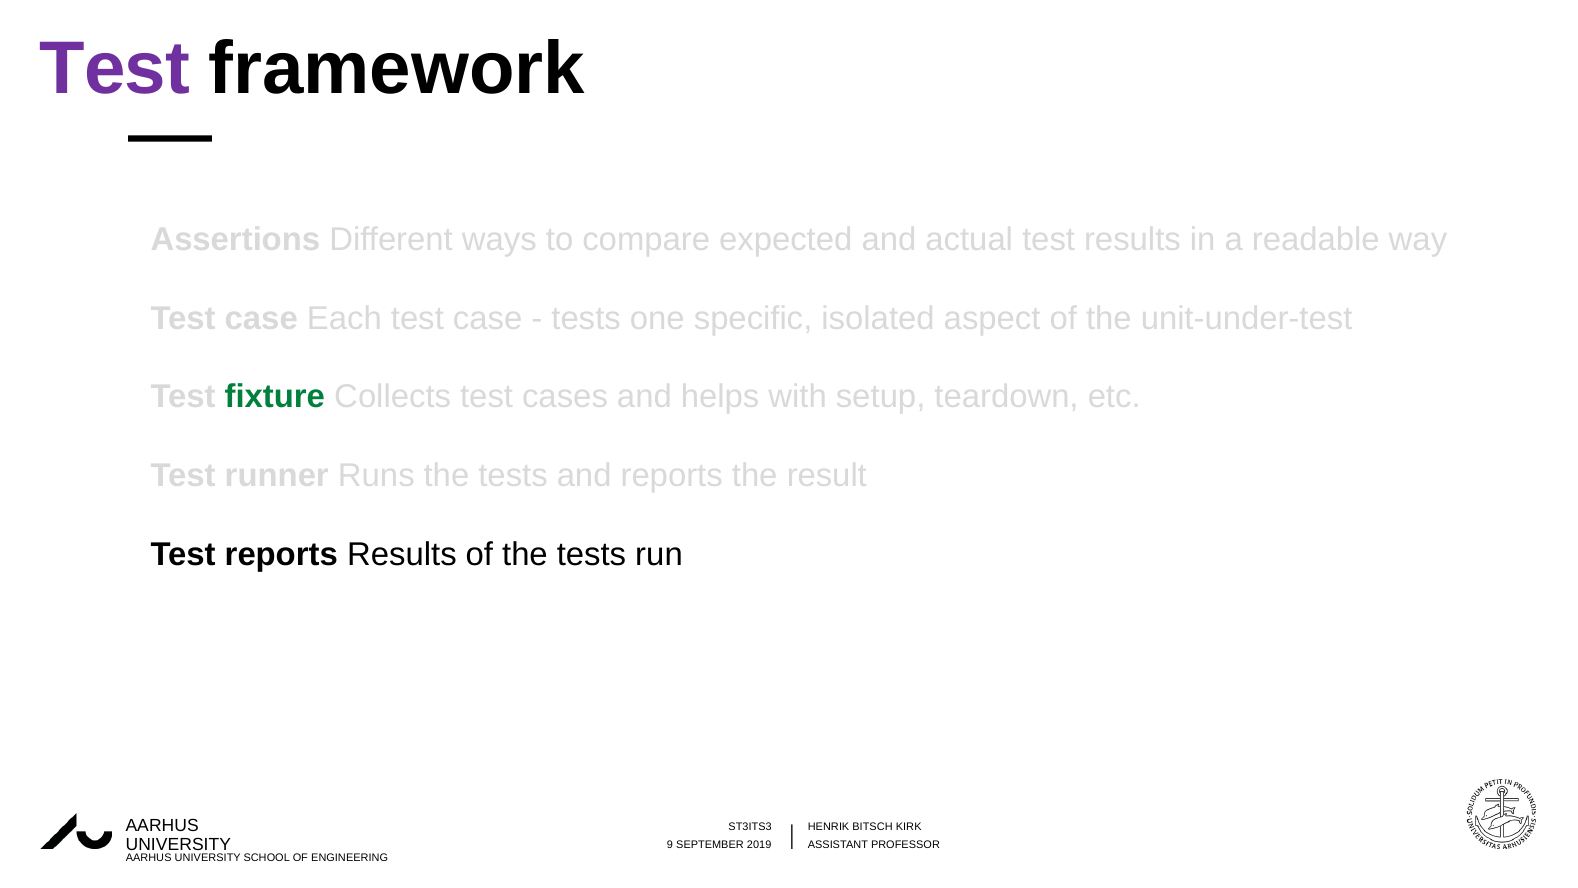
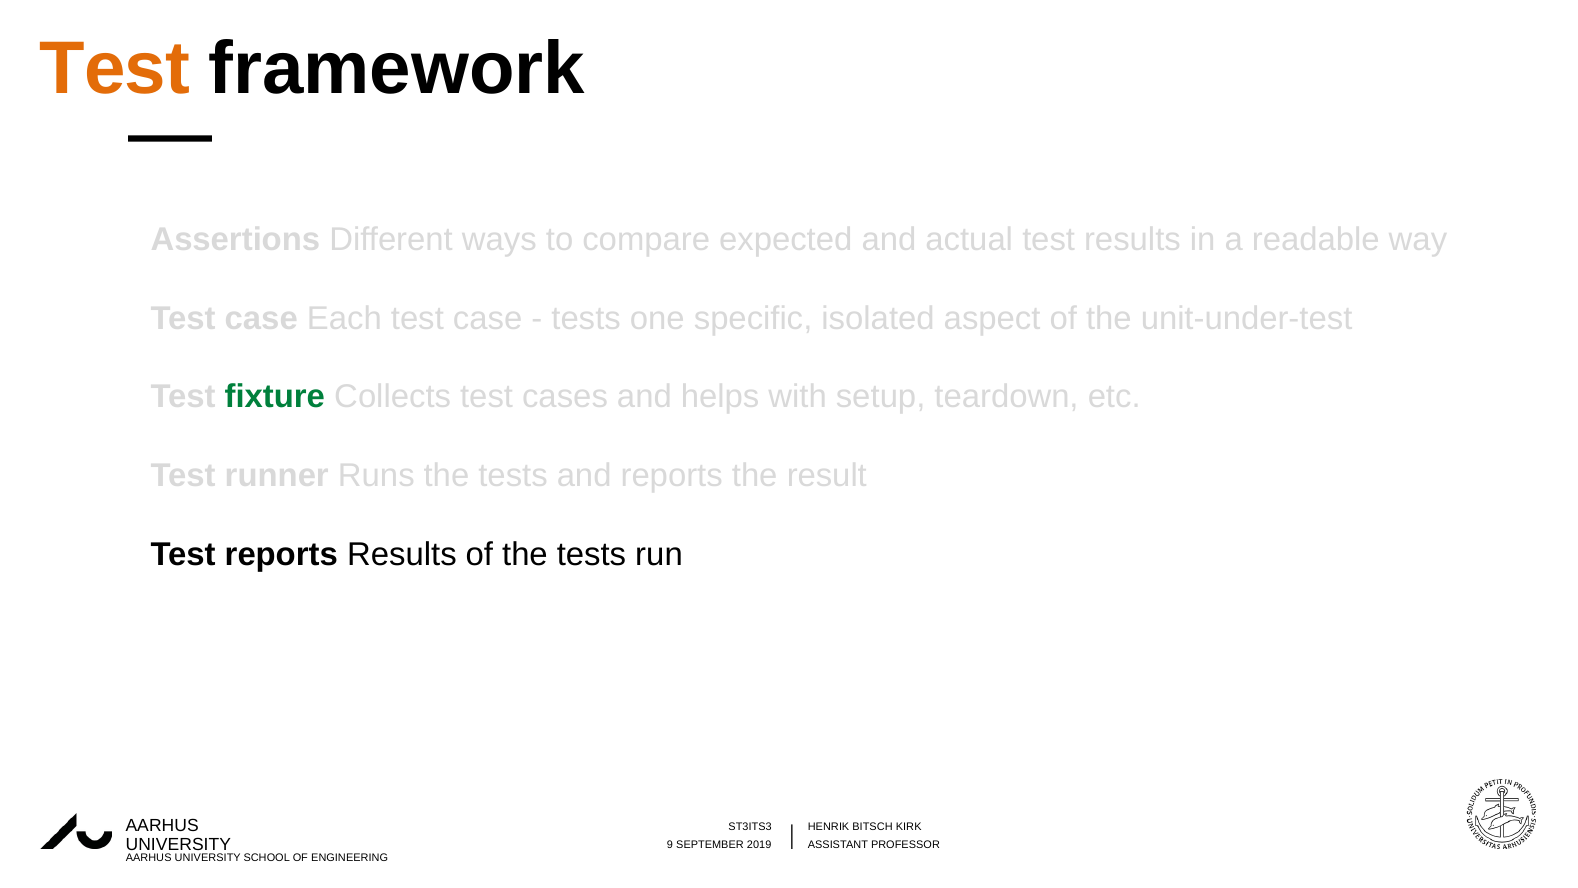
Test at (115, 69) colour: purple -> orange
